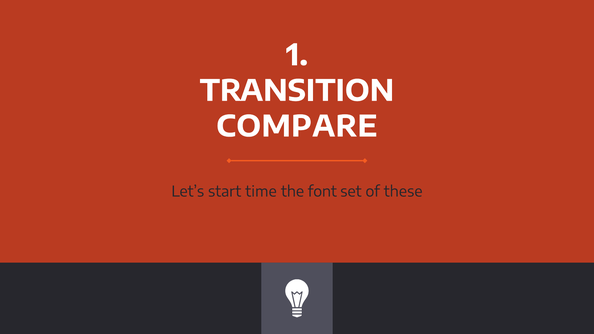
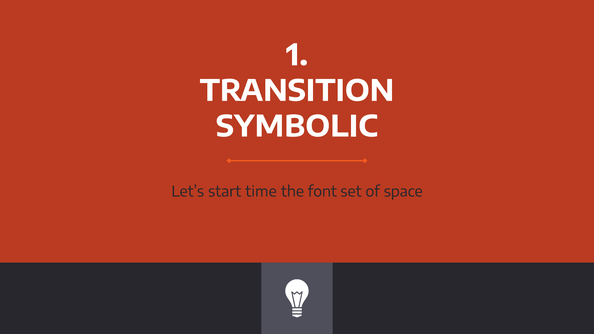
COMPARE: COMPARE -> SYMBOLIC
these: these -> space
